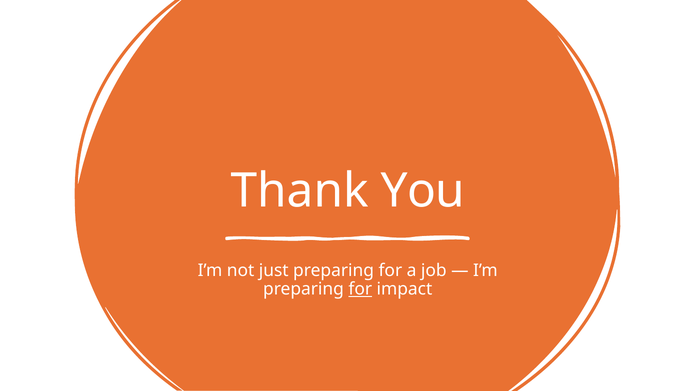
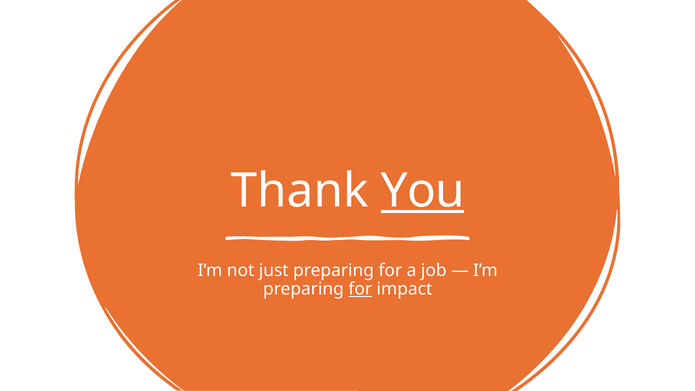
You underline: none -> present
